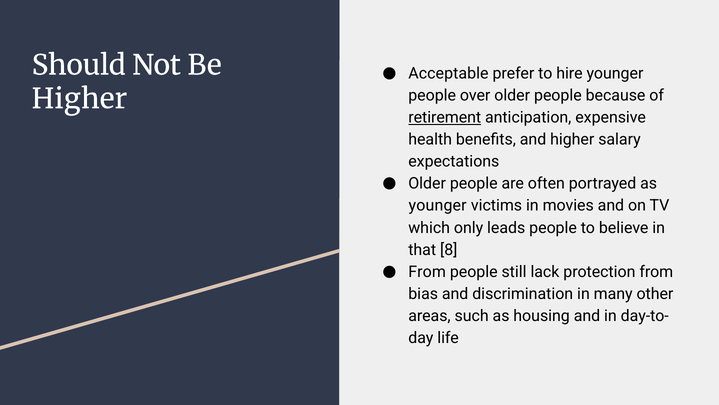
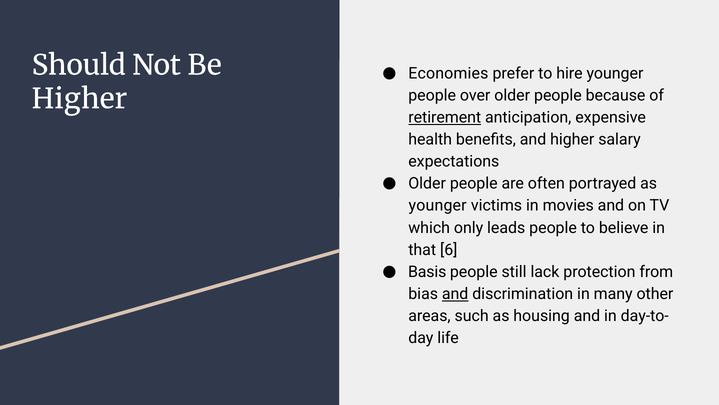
Acceptable: Acceptable -> Economies
8: 8 -> 6
From at (427, 271): From -> Basis
and at (455, 294) underline: none -> present
